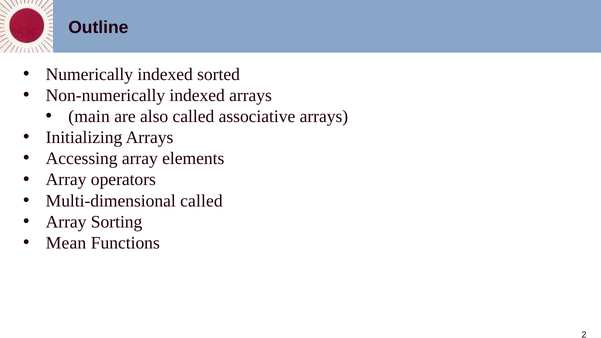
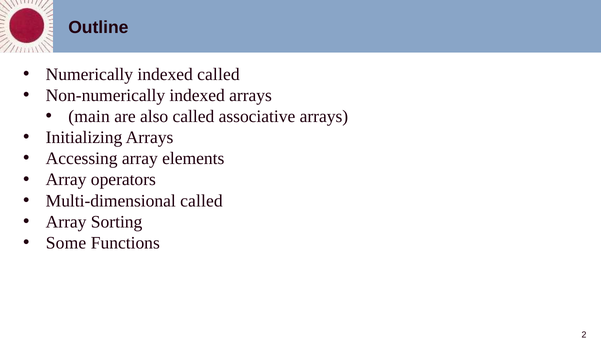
indexed sorted: sorted -> called
Mean: Mean -> Some
